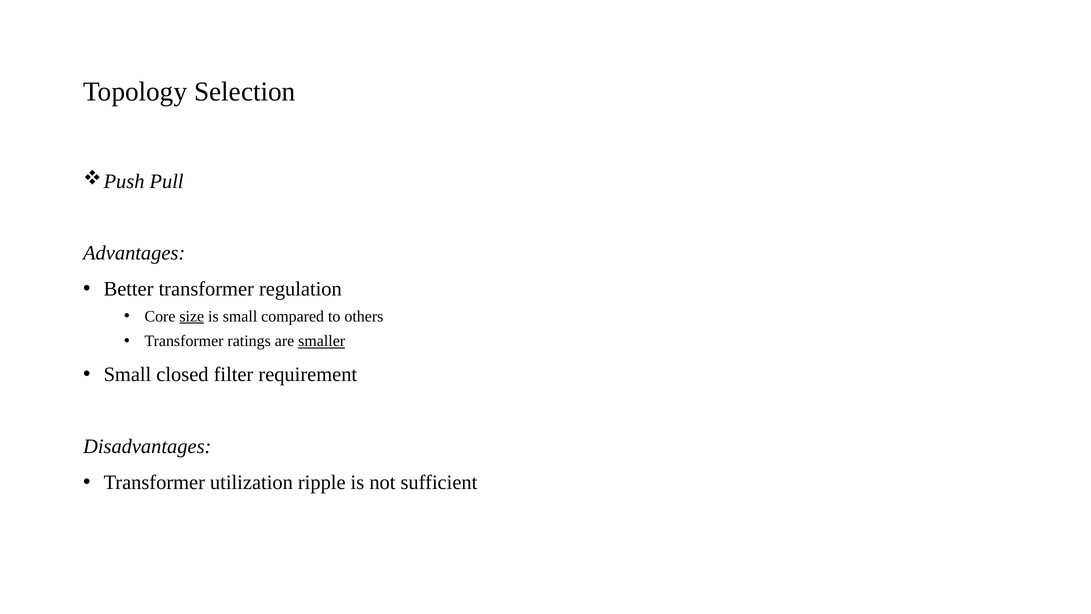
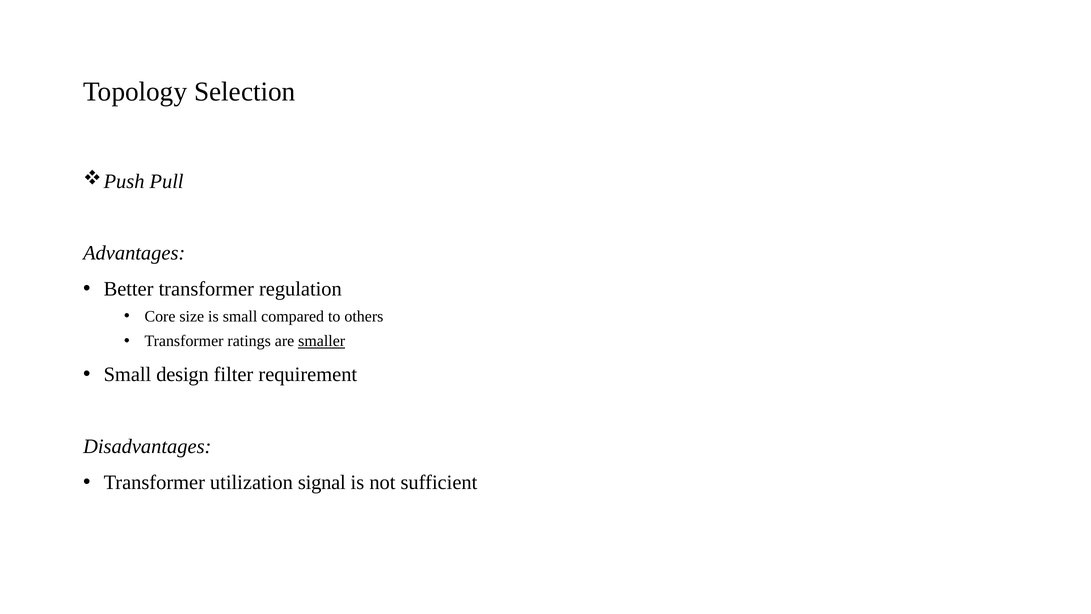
size underline: present -> none
closed: closed -> design
ripple: ripple -> signal
